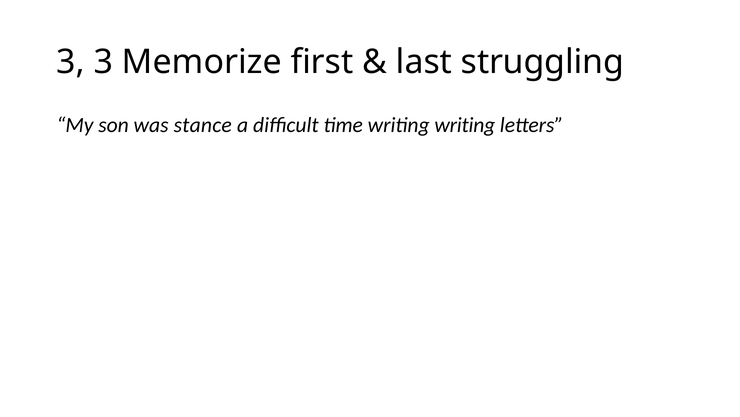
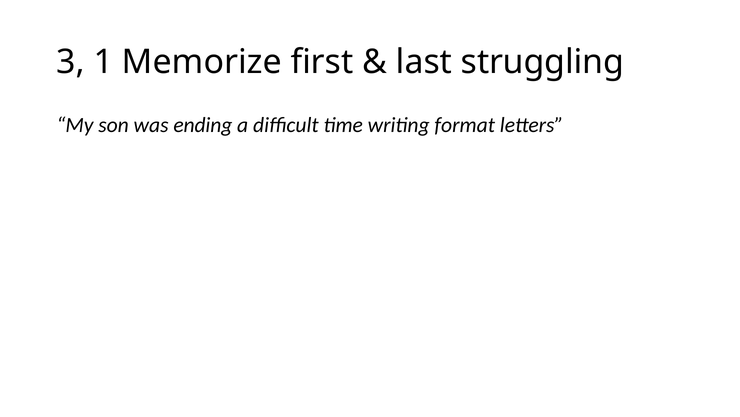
3 3: 3 -> 1
stance: stance -> ending
writing writing: writing -> format
